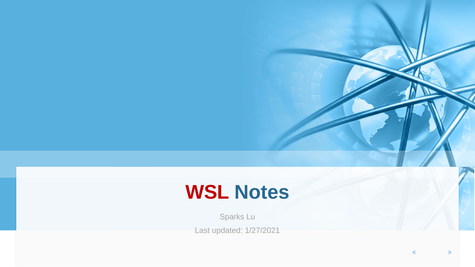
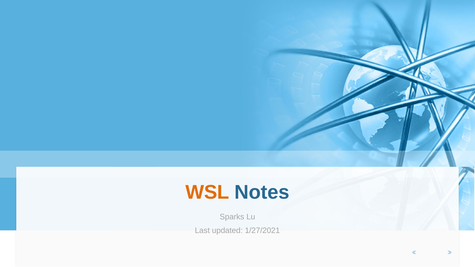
WSL colour: red -> orange
